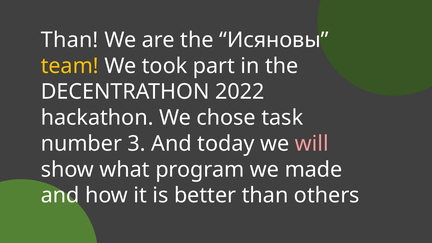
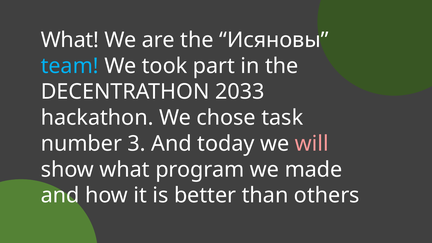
Than at (70, 40): Than -> What
team colour: yellow -> light blue
2022: 2022 -> 2033
